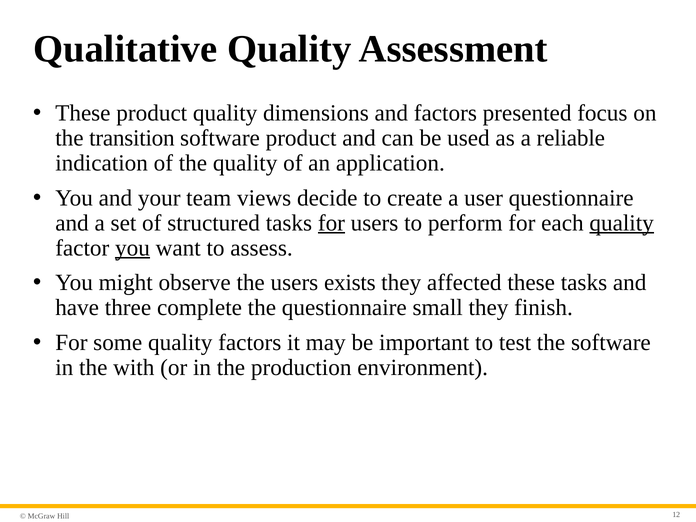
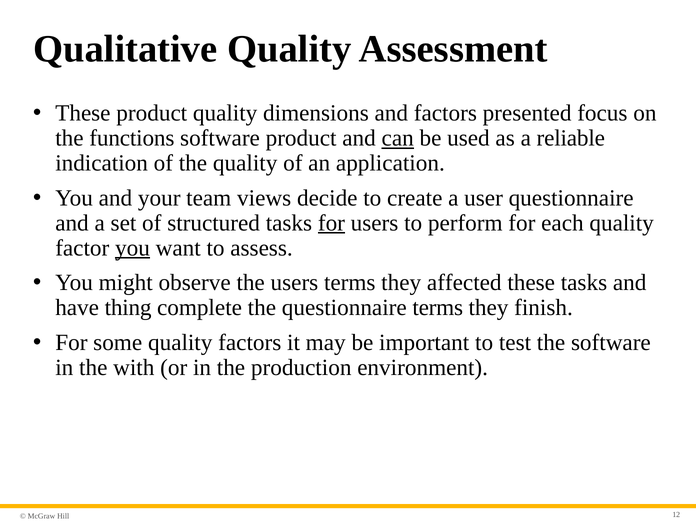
transition: transition -> functions
can underline: none -> present
quality at (622, 223) underline: present -> none
users exists: exists -> terms
three: three -> thing
questionnaire small: small -> terms
